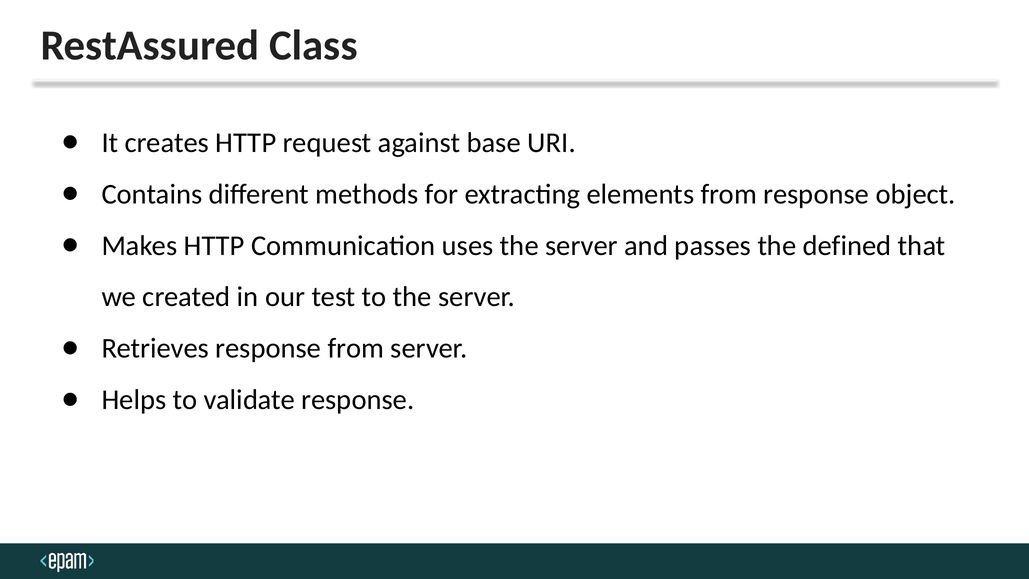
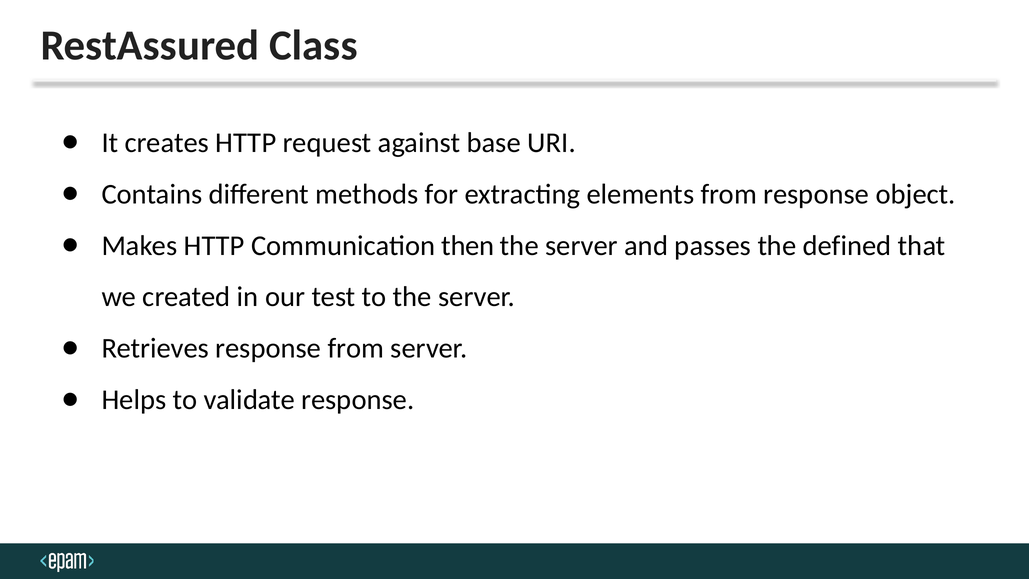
uses: uses -> then
